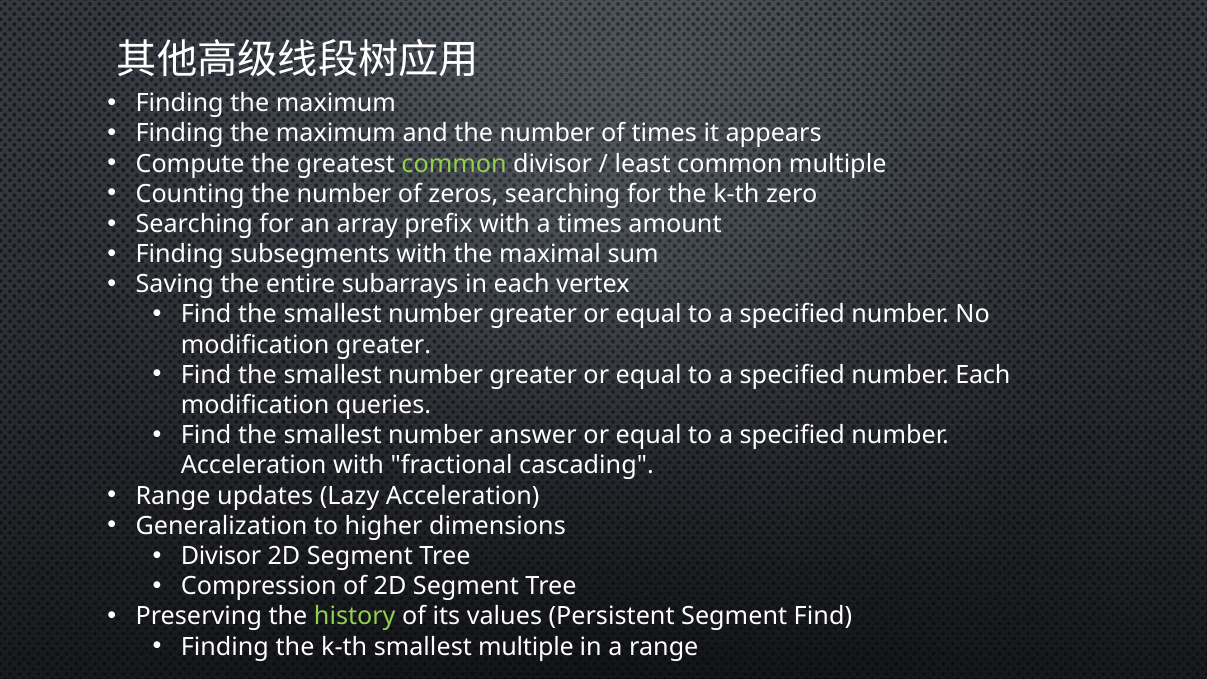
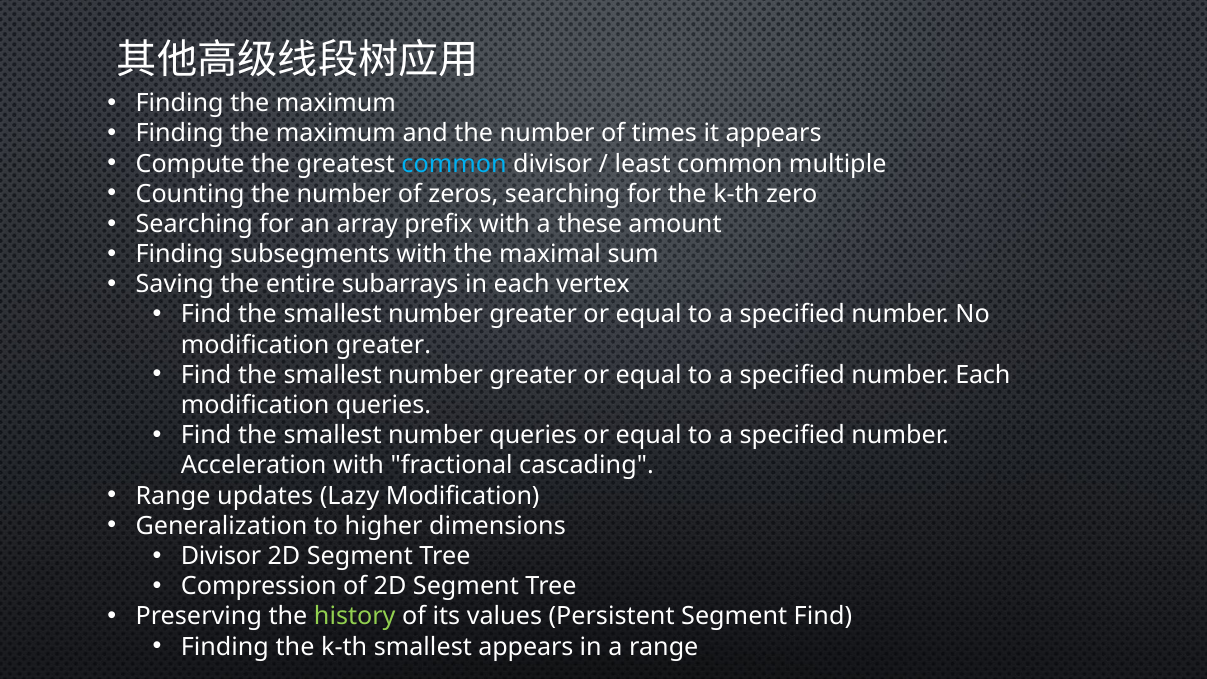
common at (454, 164) colour: light green -> light blue
a times: times -> these
number answer: answer -> queries
Lazy Acceleration: Acceleration -> Modification
smallest multiple: multiple -> appears
